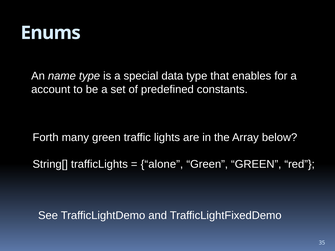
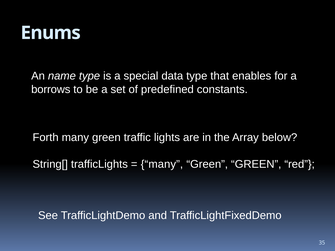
account: account -> borrows
alone at (162, 164): alone -> many
